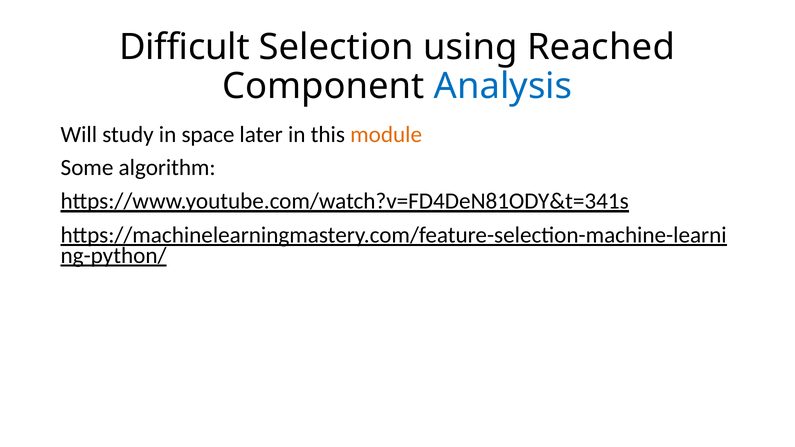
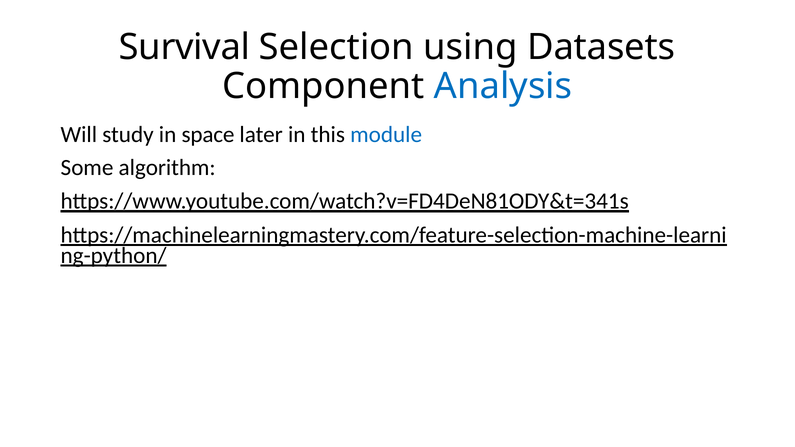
Difficult: Difficult -> Survival
Reached: Reached -> Datasets
module colour: orange -> blue
